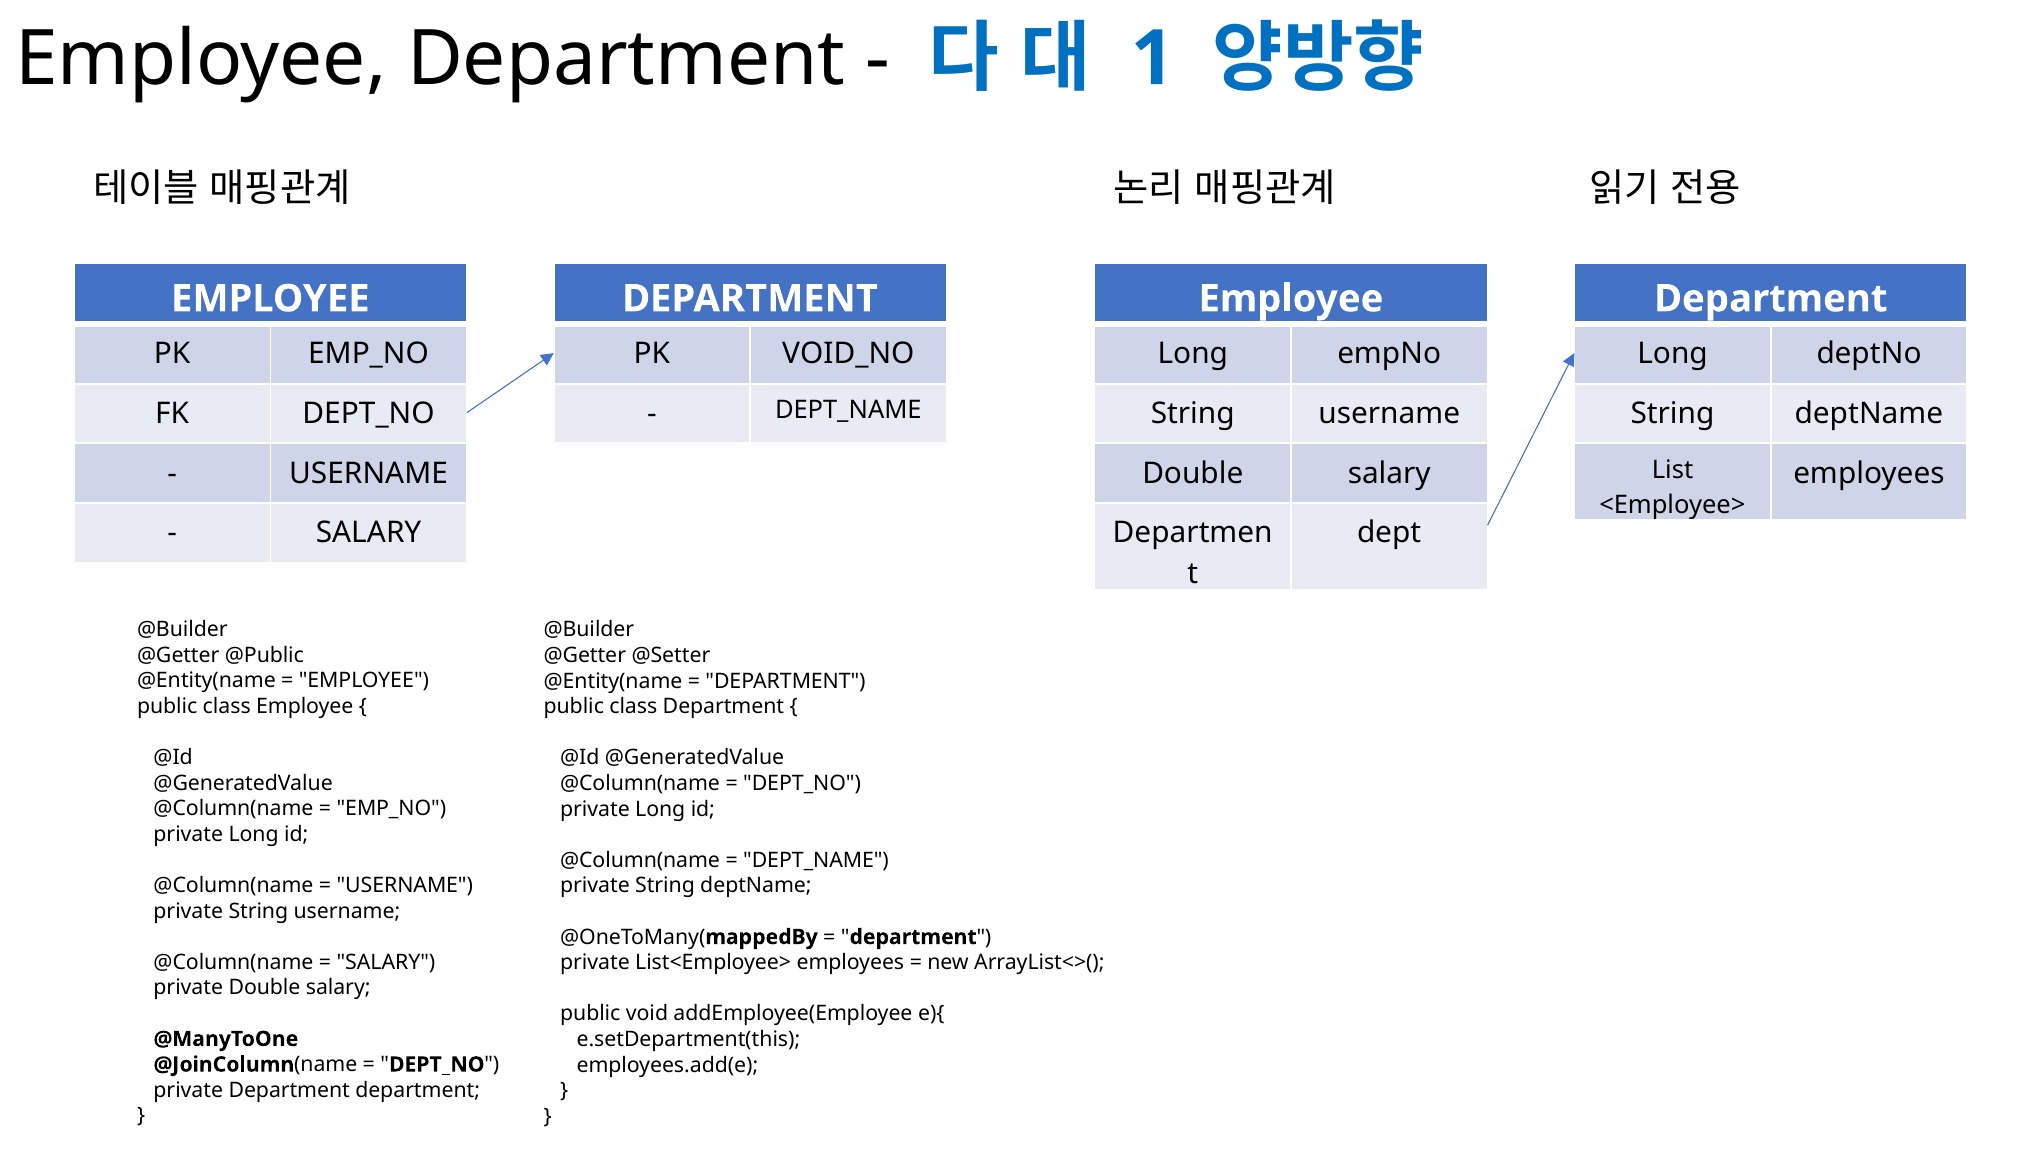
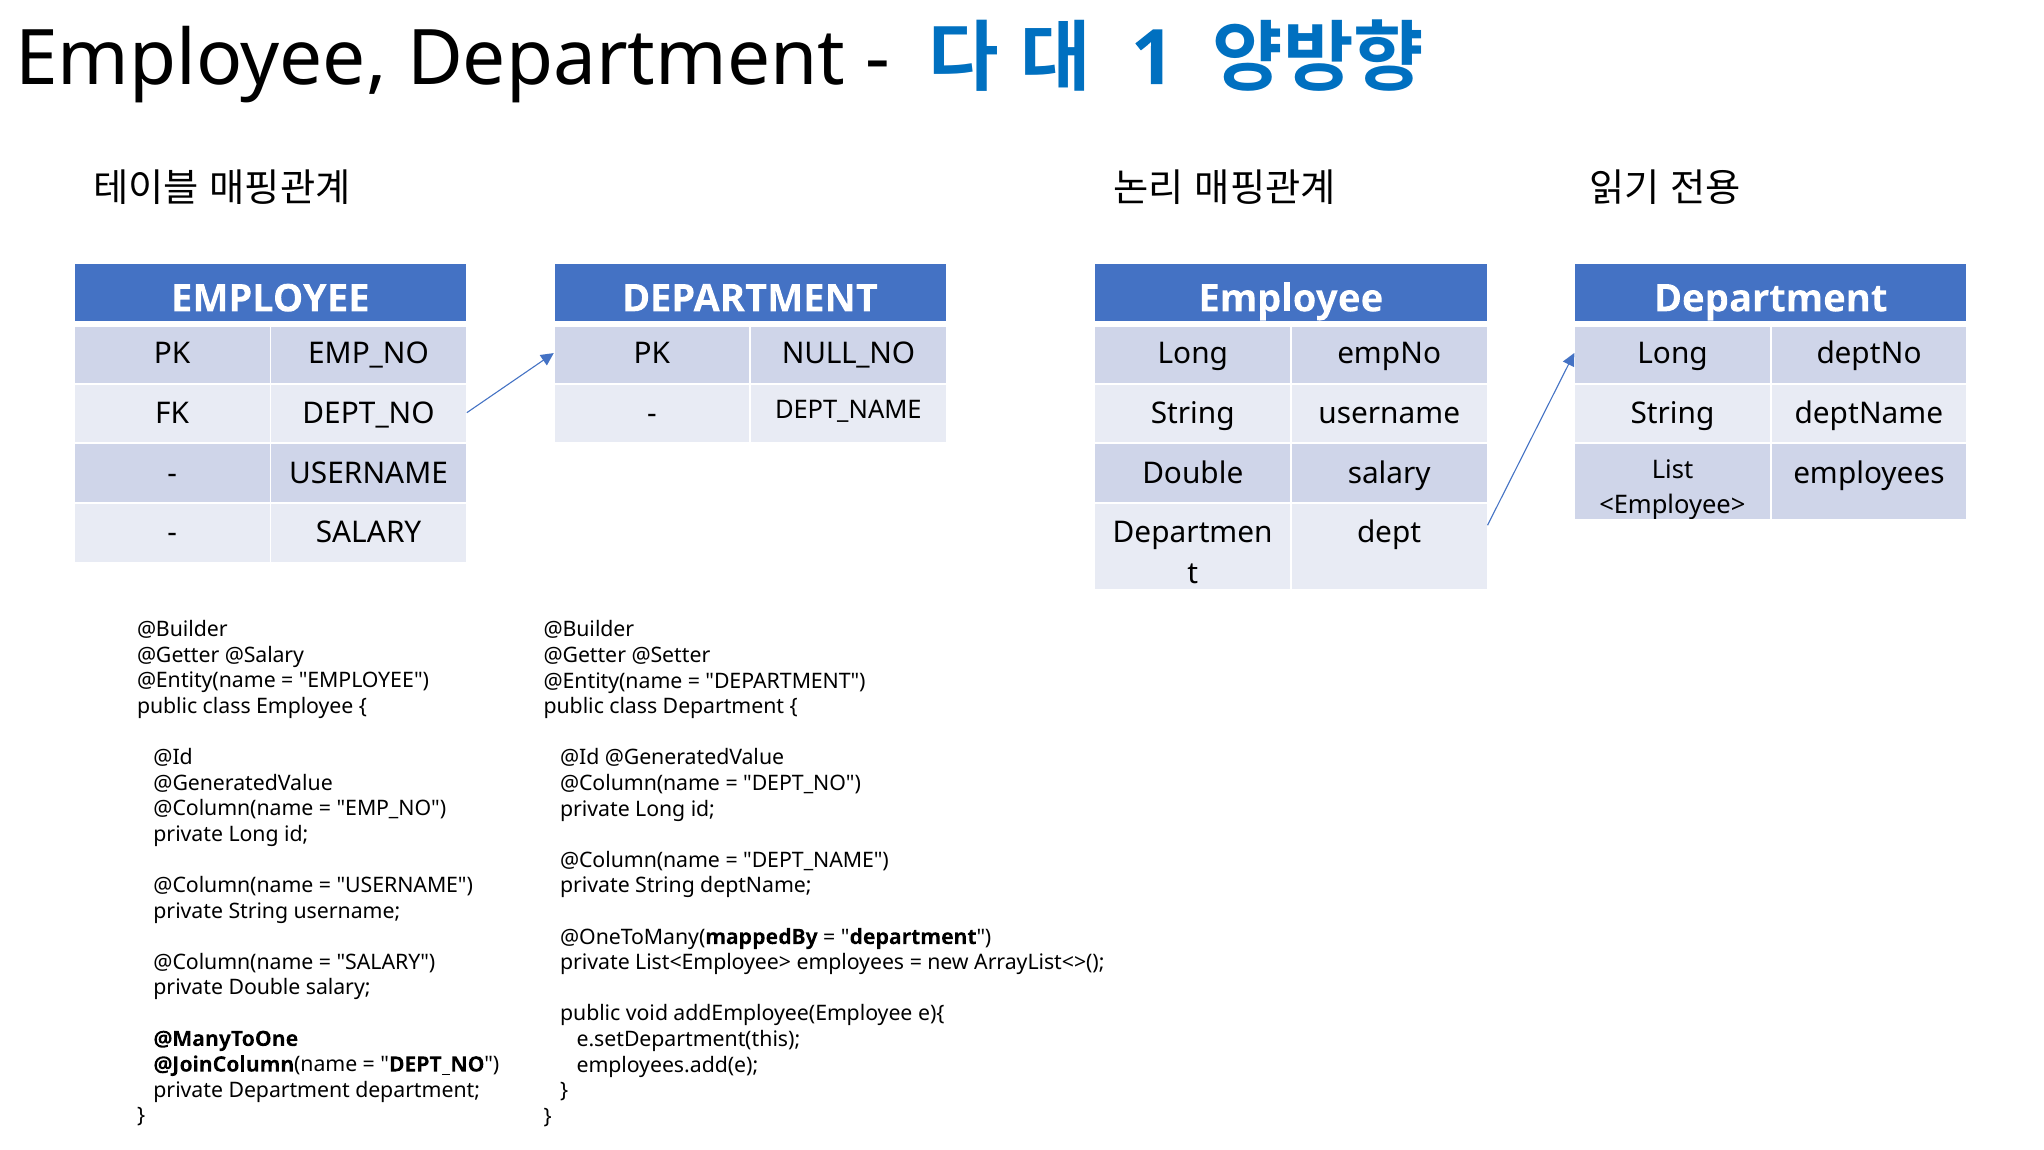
VOID_NO: VOID_NO -> NULL_NO
@Public: @Public -> @Salary
